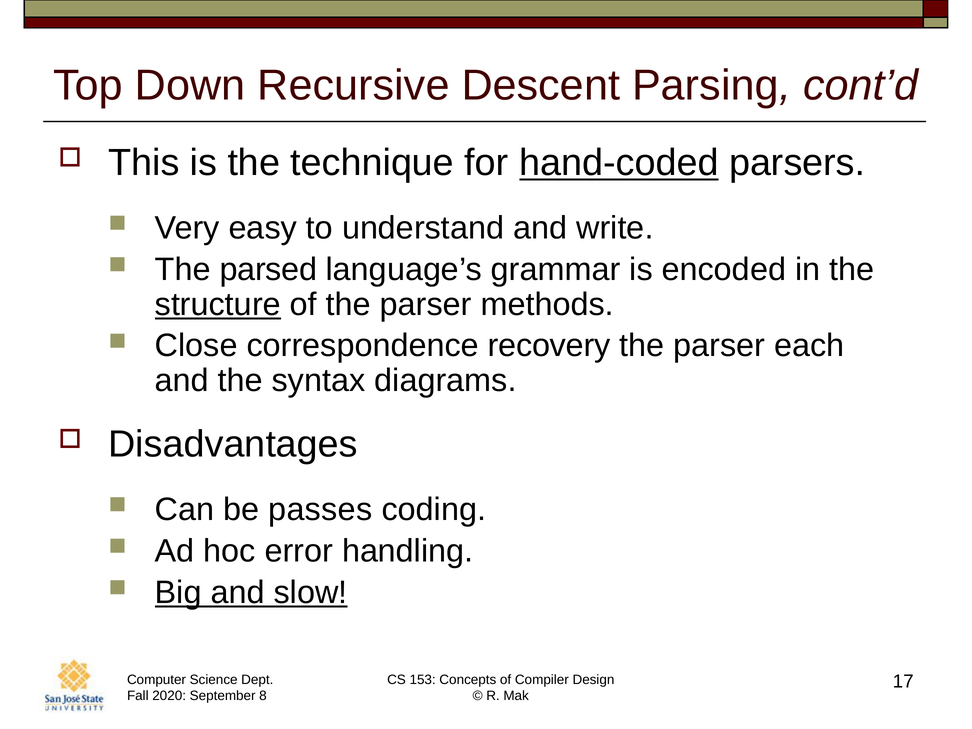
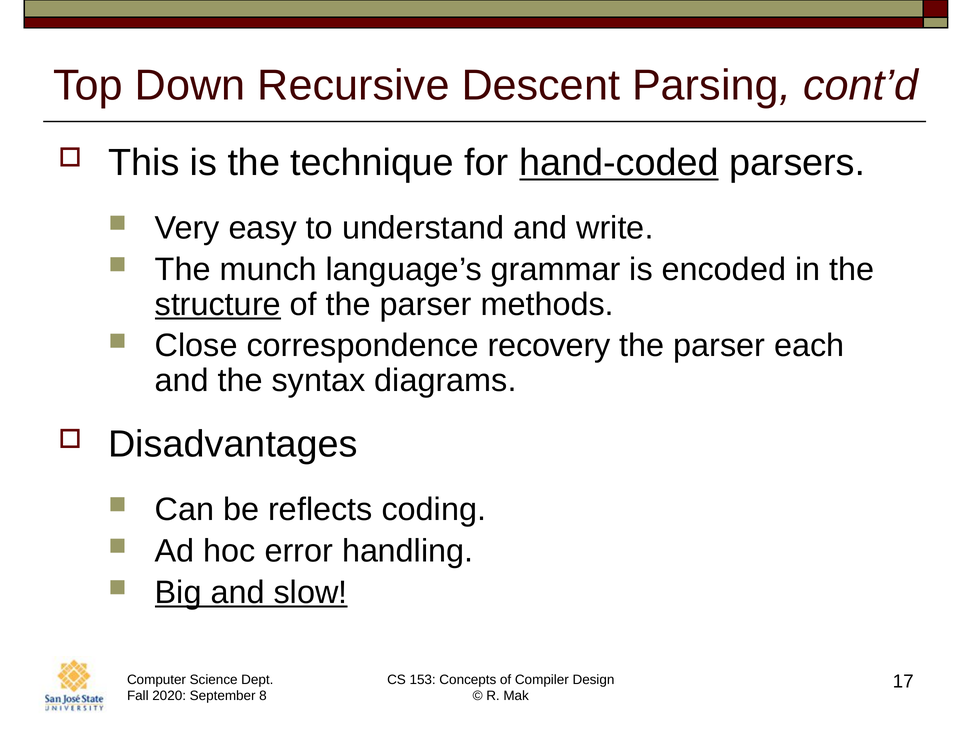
parsed: parsed -> munch
passes: passes -> reflects
